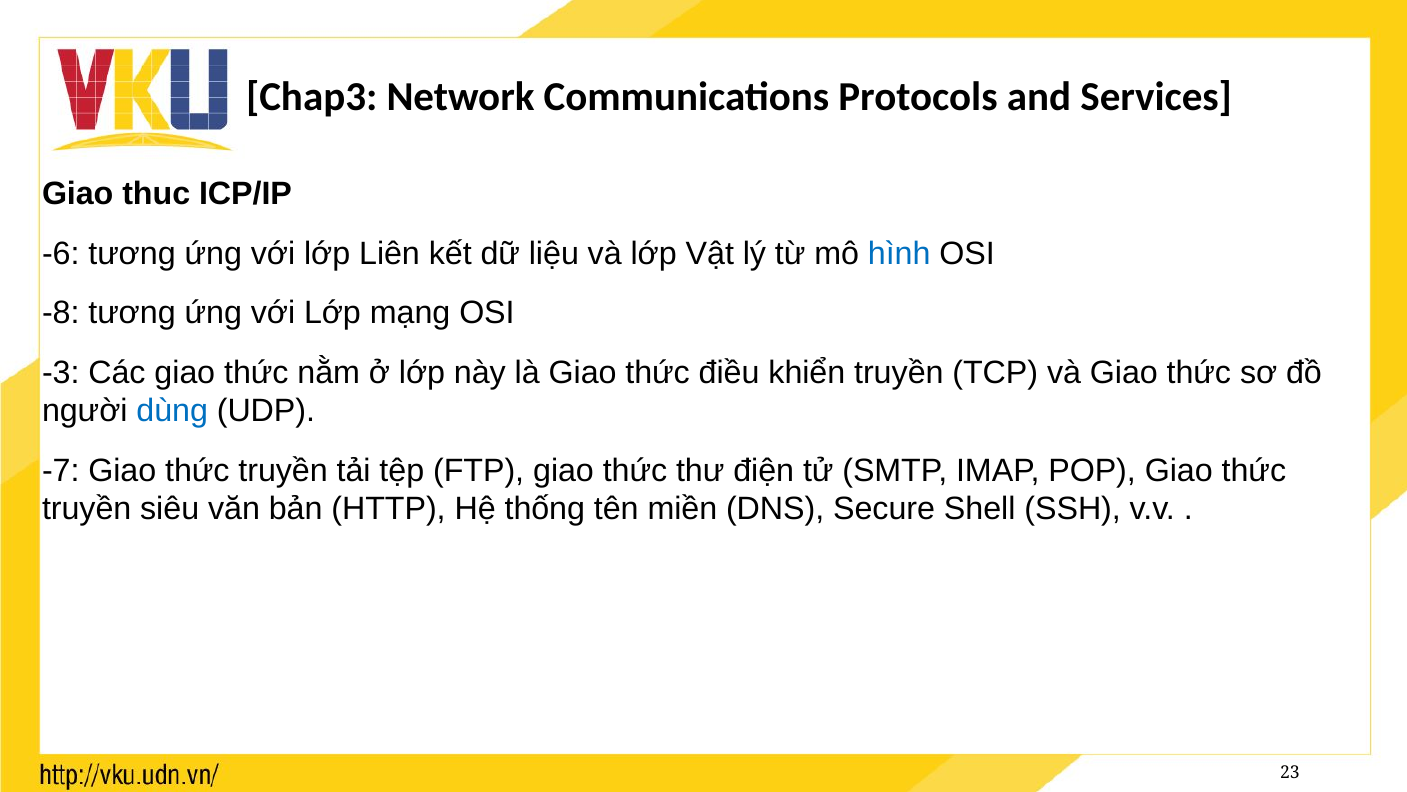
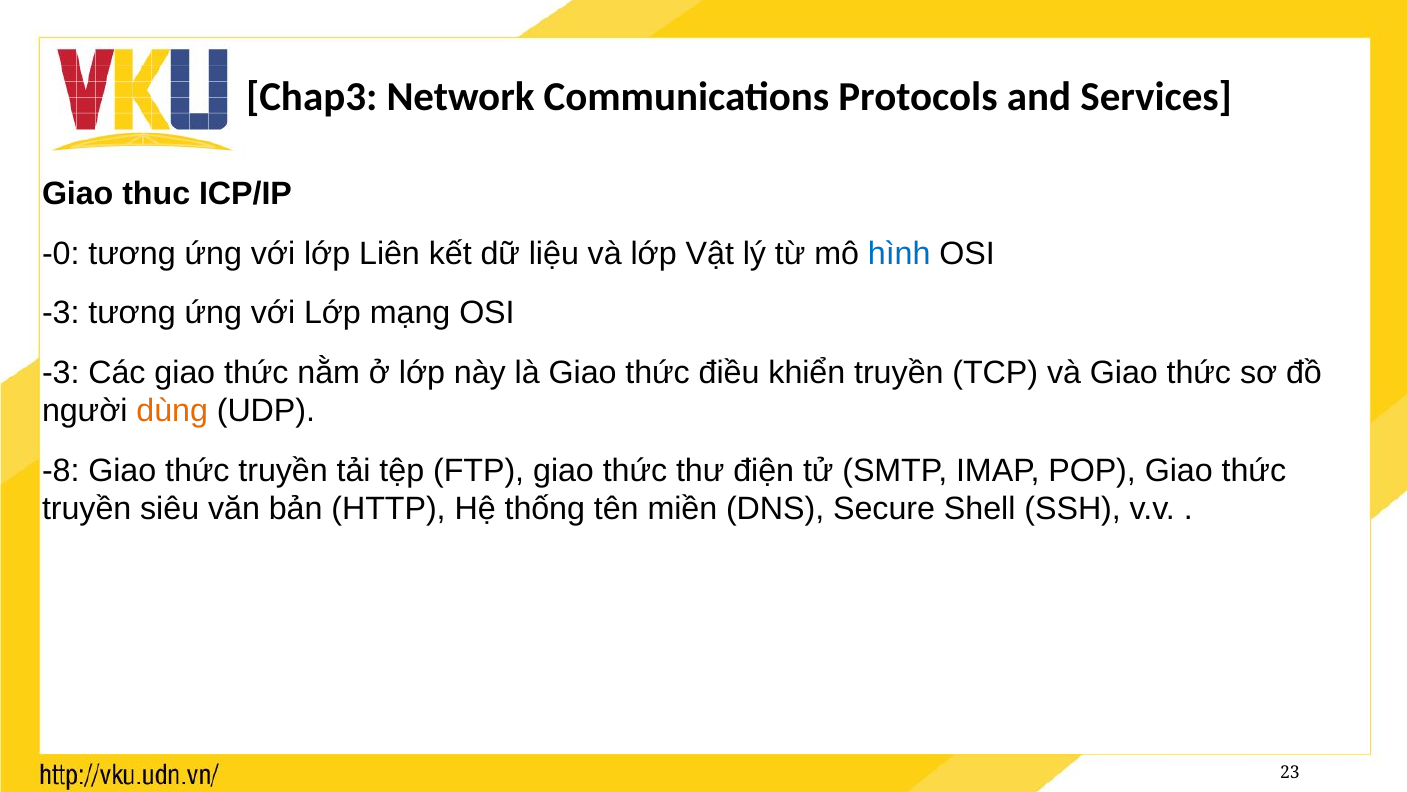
-6: -6 -> -0
-8 at (61, 313): -8 -> -3
dùng colour: blue -> orange
-7: -7 -> -8
